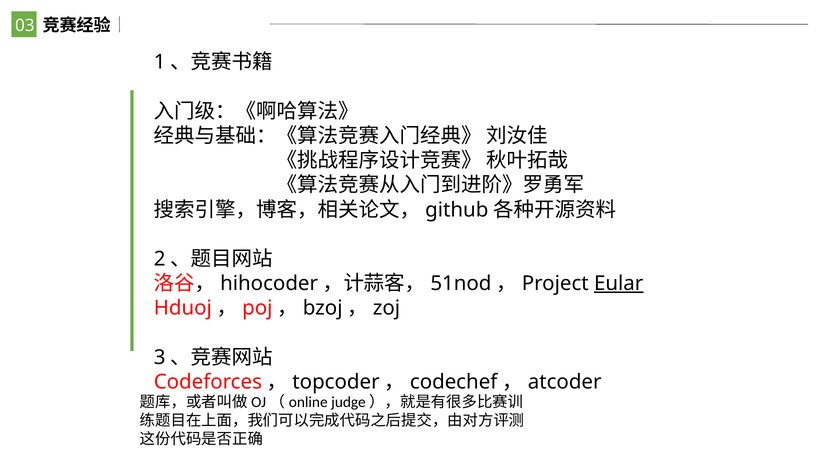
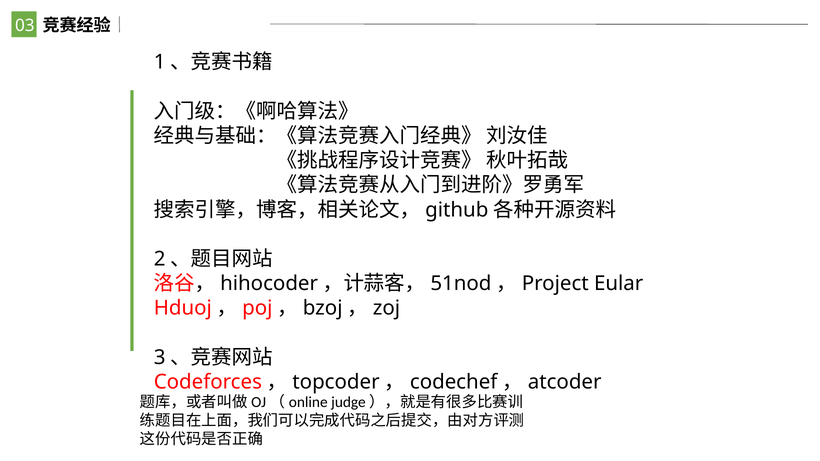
Eular underline: present -> none
